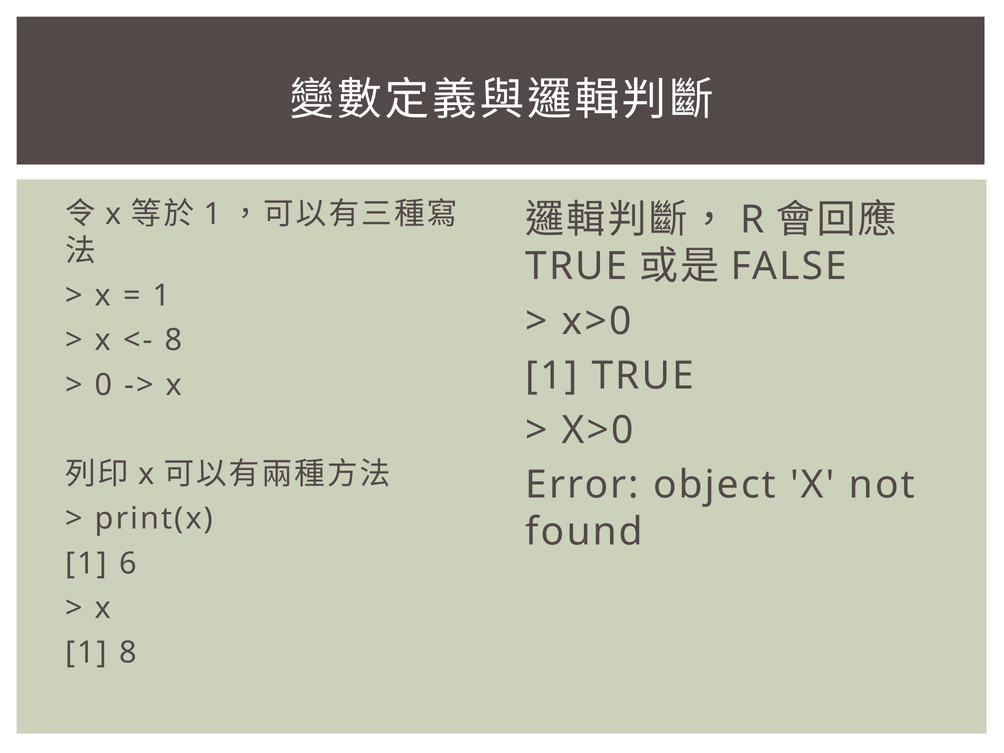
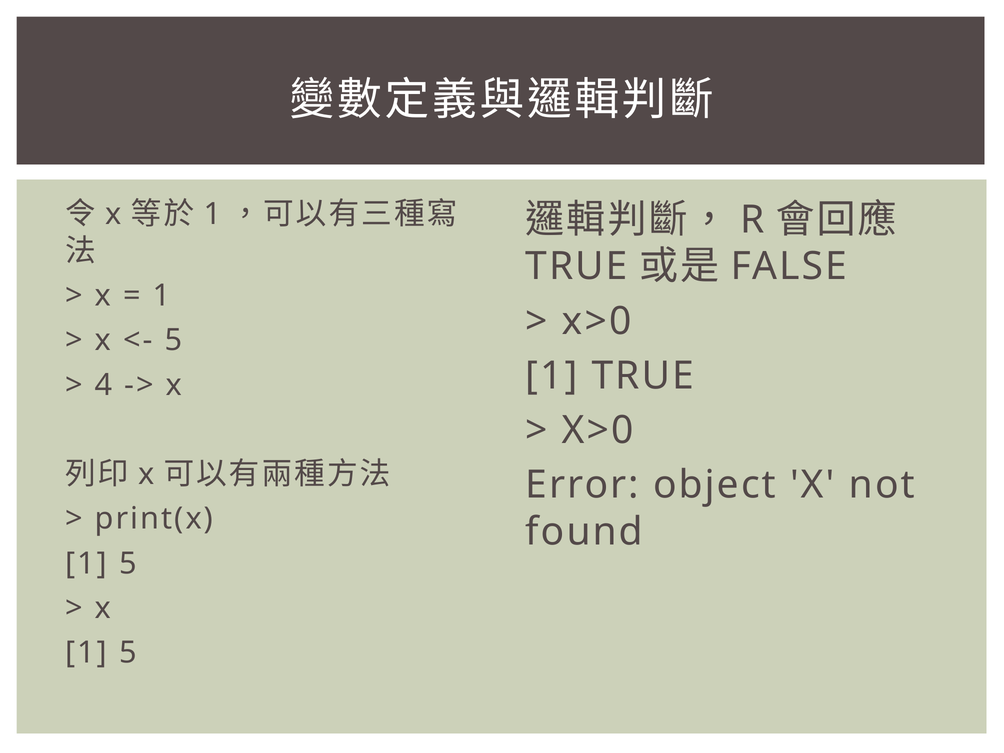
8 at (173, 340): 8 -> 5
0: 0 -> 4
6 at (128, 564): 6 -> 5
8 at (128, 653): 8 -> 5
